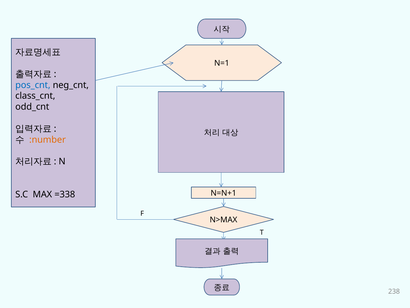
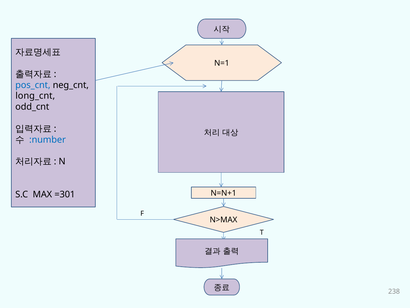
class_cnt: class_cnt -> long_cnt
:number colour: orange -> blue
=338: =338 -> =301
